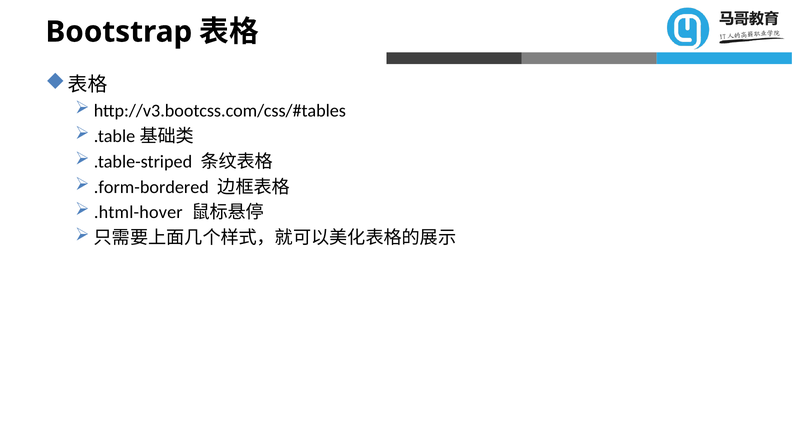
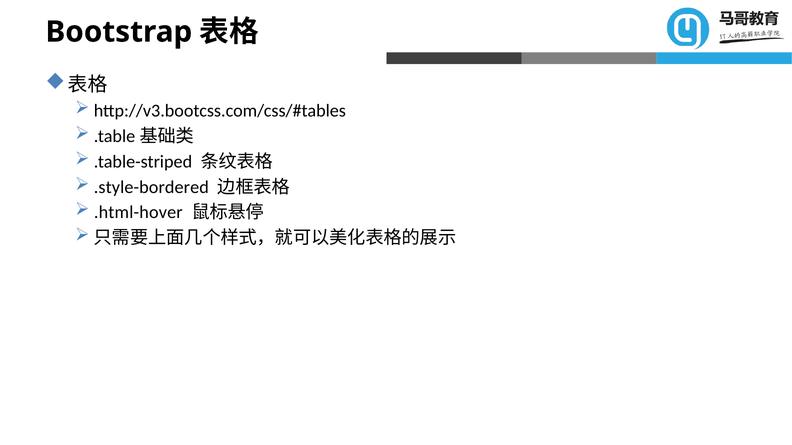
.form-bordered: .form-bordered -> .style-bordered
